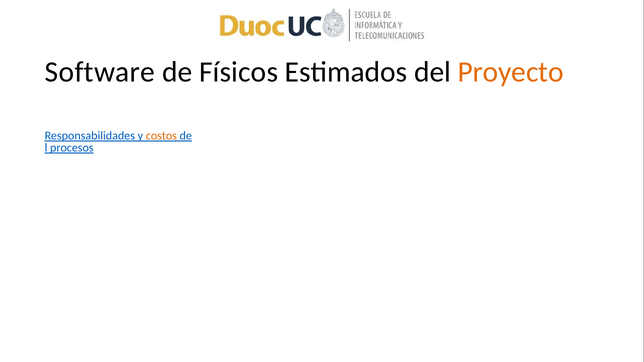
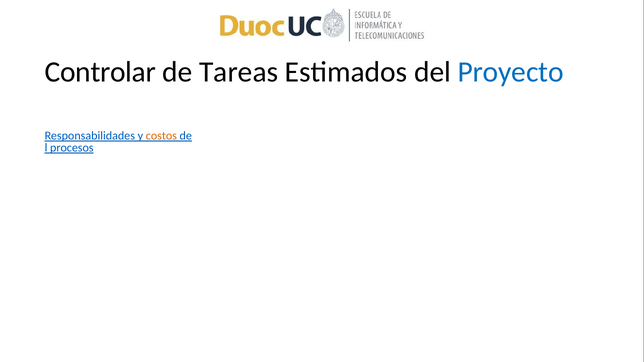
Software: Software -> Controlar
Físicos: Físicos -> Tareas
Proyecto colour: orange -> blue
